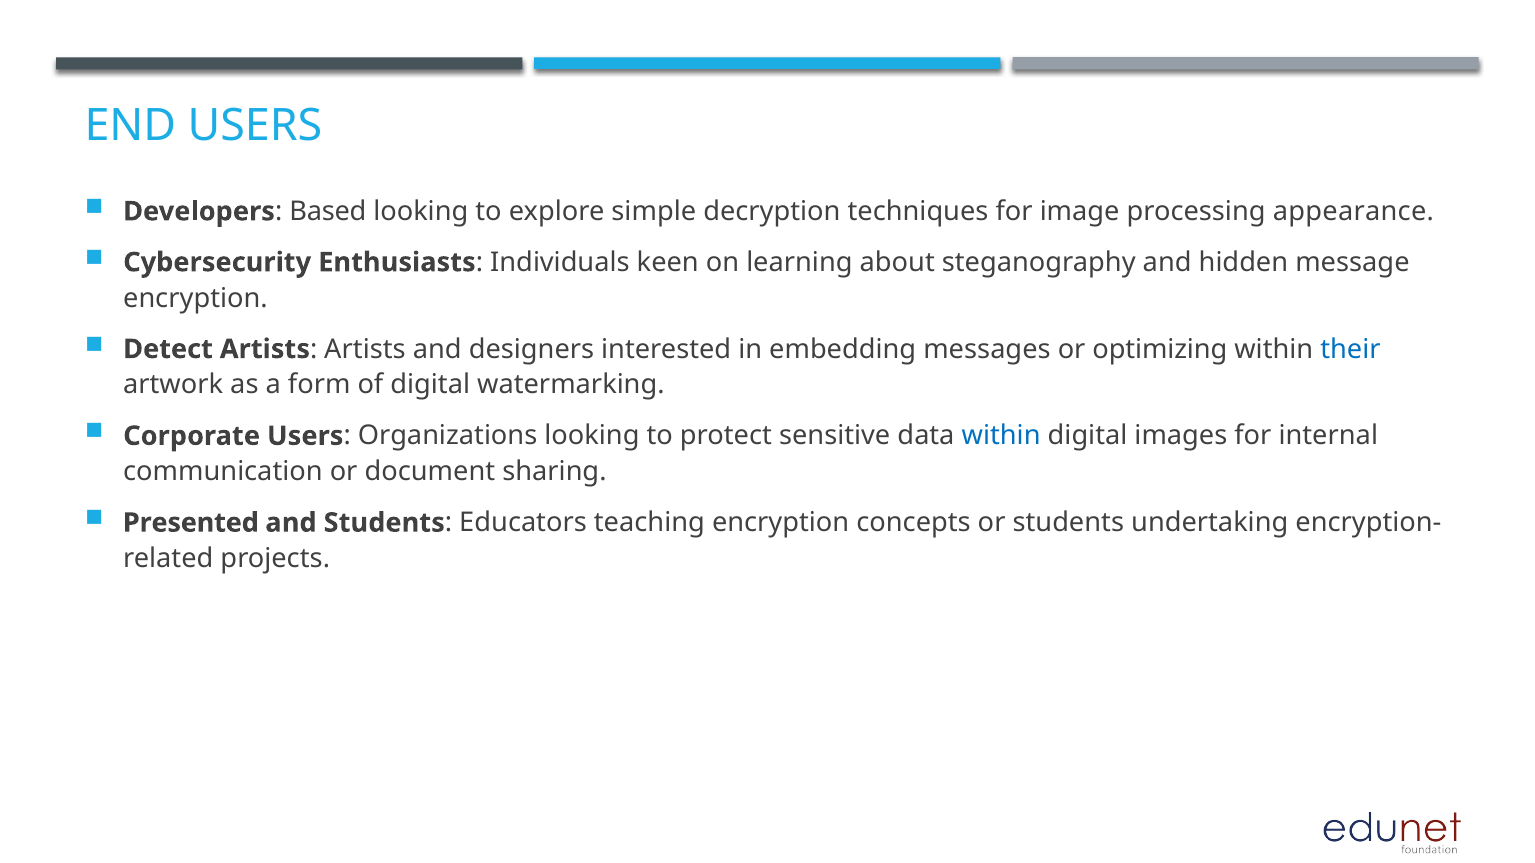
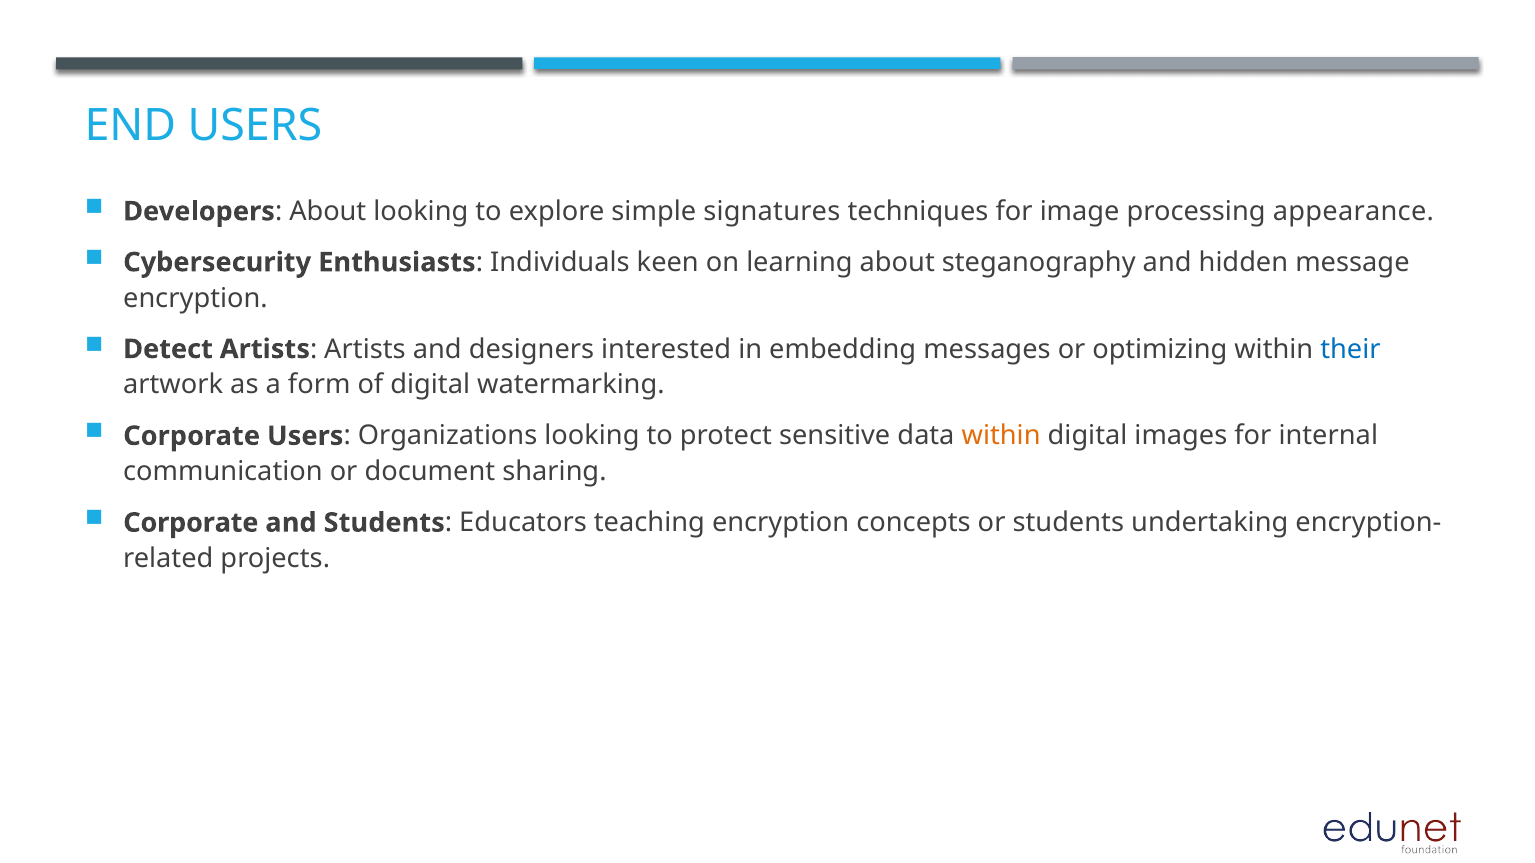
Developers Based: Based -> About
decryption: decryption -> signatures
within at (1001, 436) colour: blue -> orange
Presented at (191, 523): Presented -> Corporate
